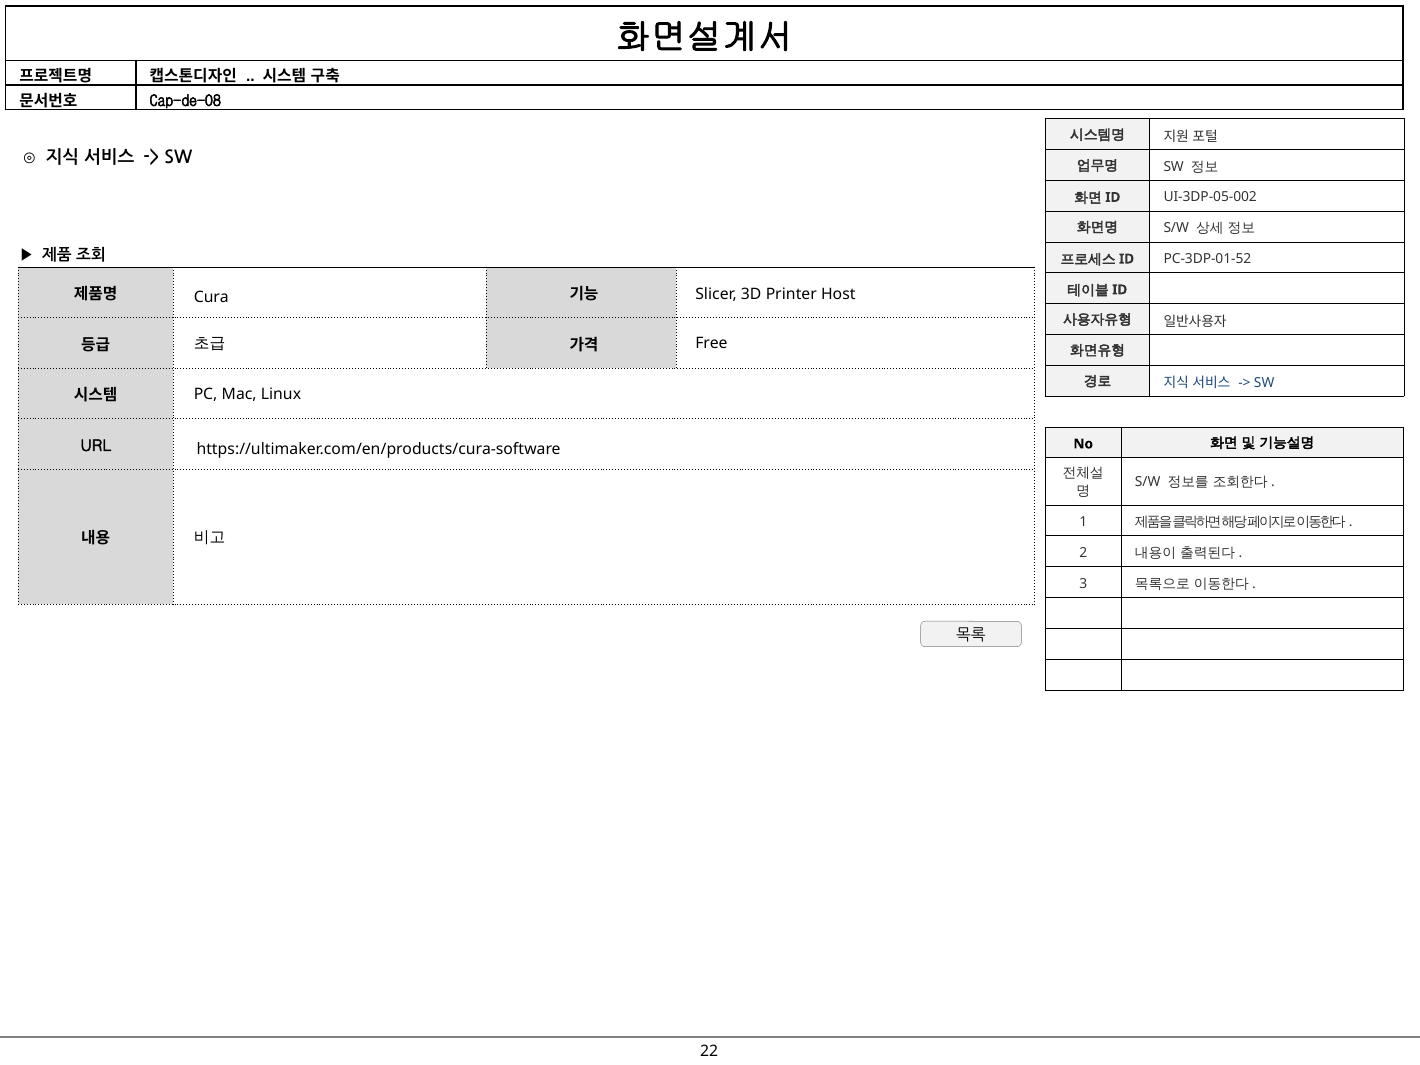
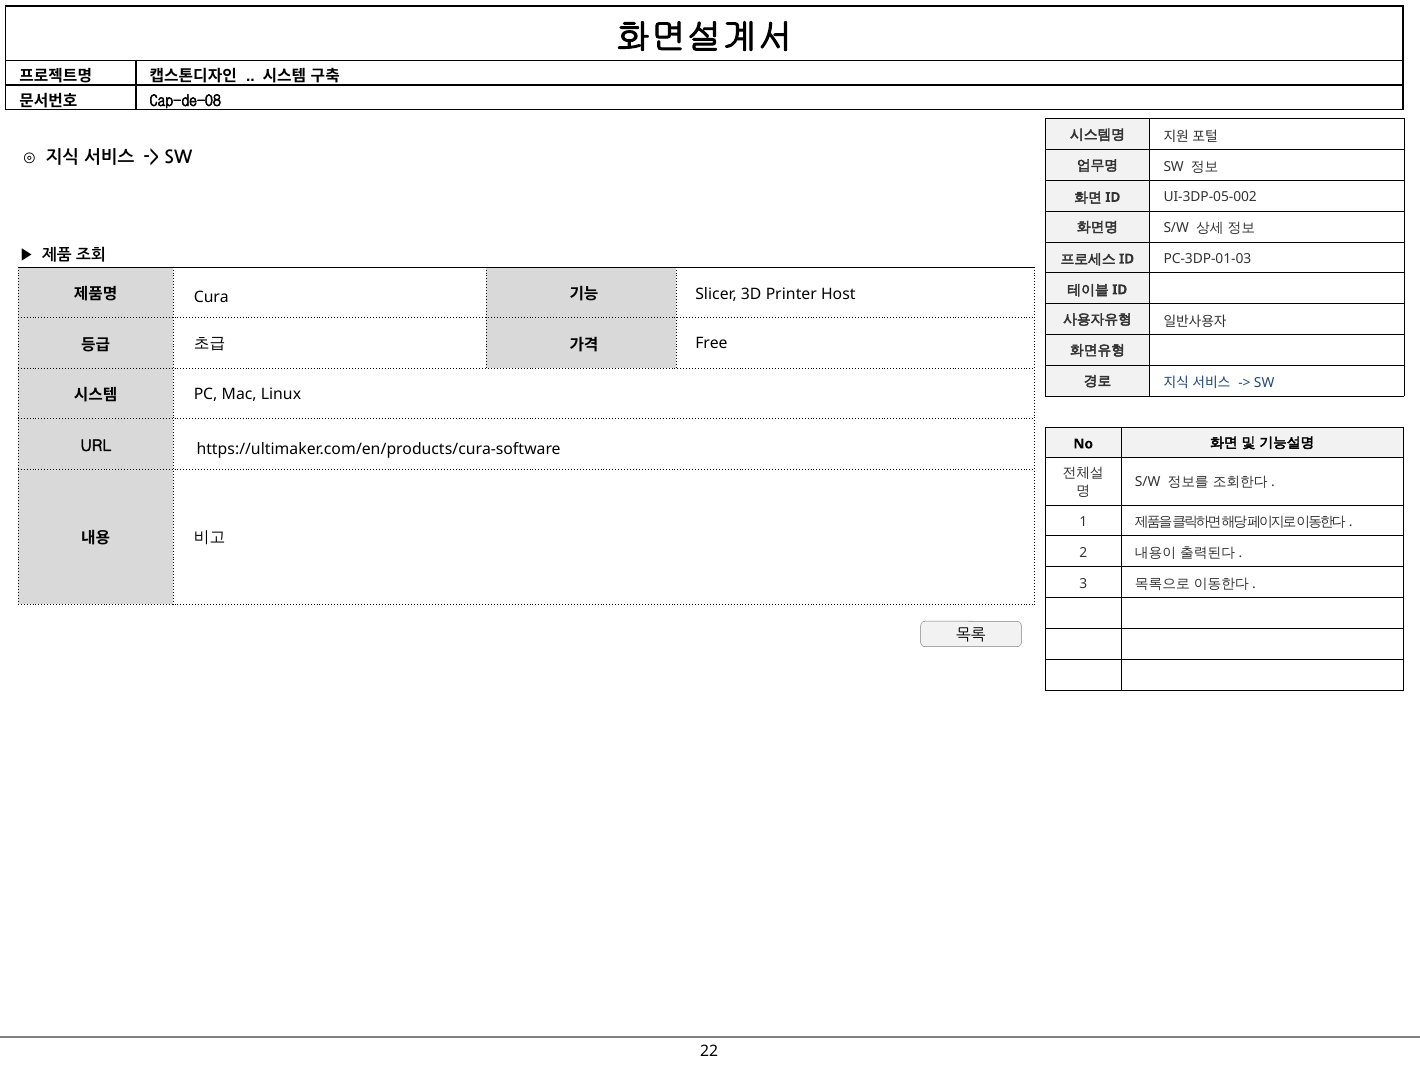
PC-3DP-01-52: PC-3DP-01-52 -> PC-3DP-01-03
